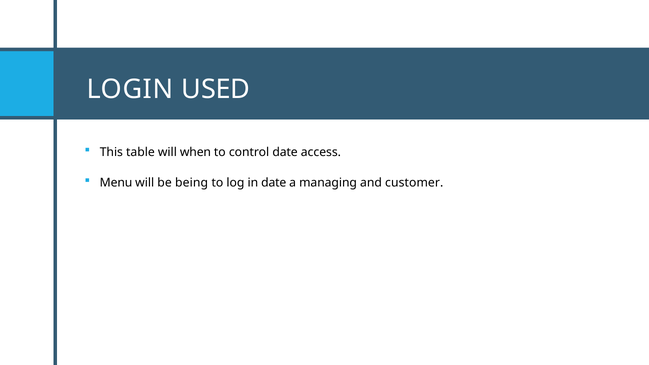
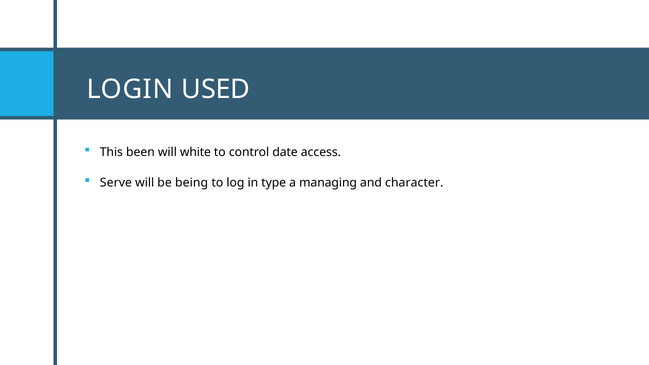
table: table -> been
when: when -> white
Menu: Menu -> Serve
in date: date -> type
customer: customer -> character
